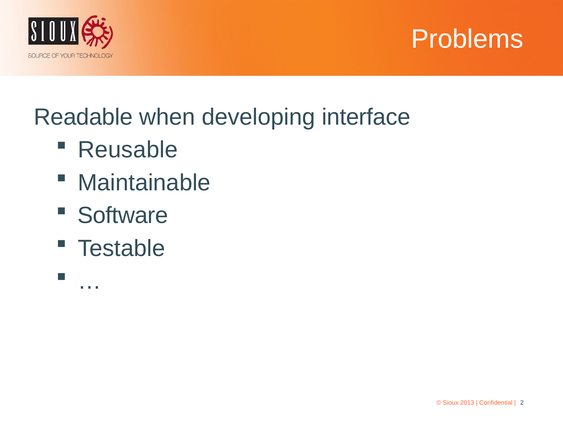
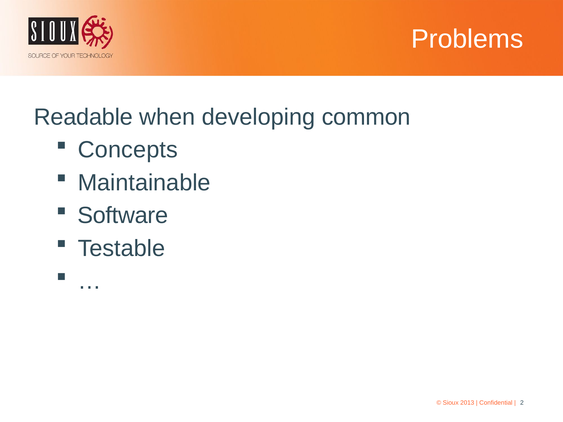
interface: interface -> common
Reusable: Reusable -> Concepts
